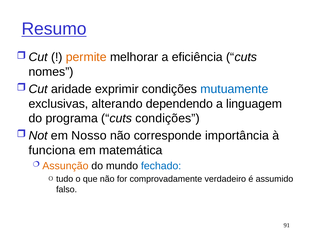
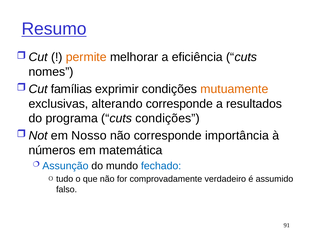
aridade: aridade -> famílias
mutuamente colour: blue -> orange
alterando dependendo: dependendo -> corresponde
linguagem: linguagem -> resultados
funciona: funciona -> números
Assunção colour: orange -> blue
